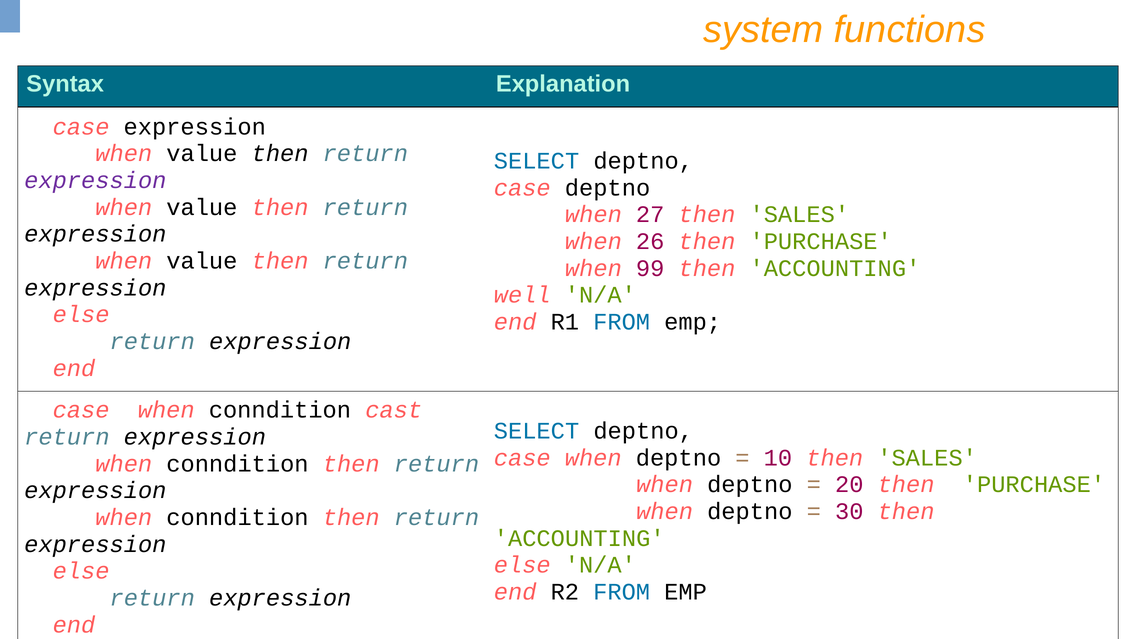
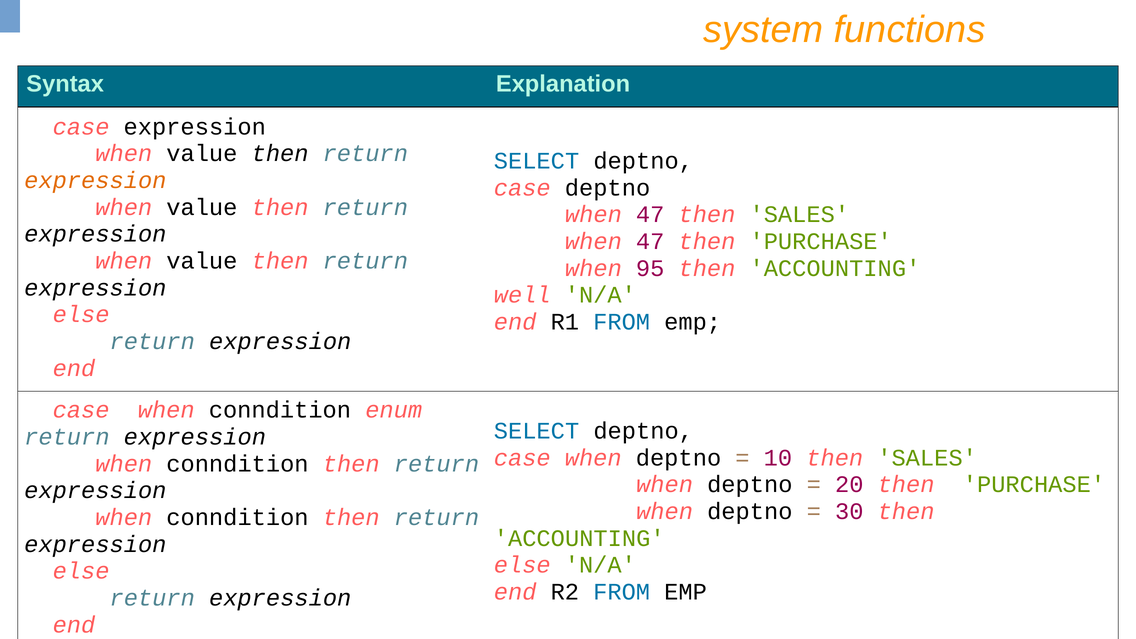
expression at (95, 180) colour: purple -> orange
27 at (650, 215): 27 -> 47
26 at (650, 242): 26 -> 47
99: 99 -> 95
conndition cast: cast -> enum
